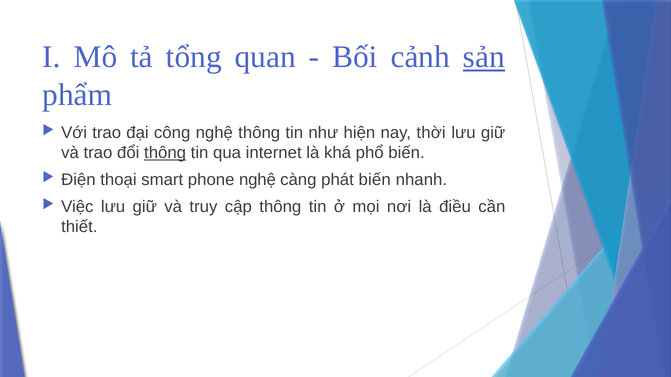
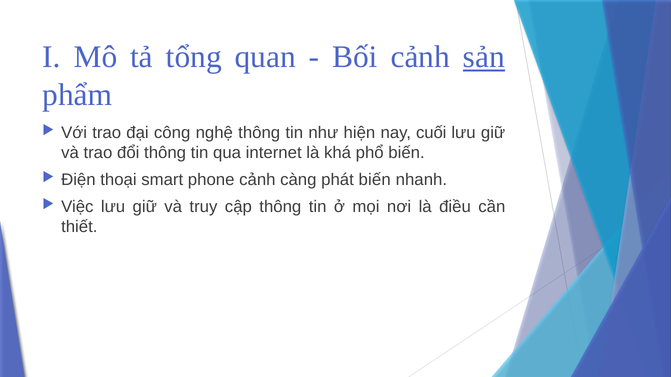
thời: thời -> cuối
thông at (165, 153) underline: present -> none
phone nghệ: nghệ -> cảnh
